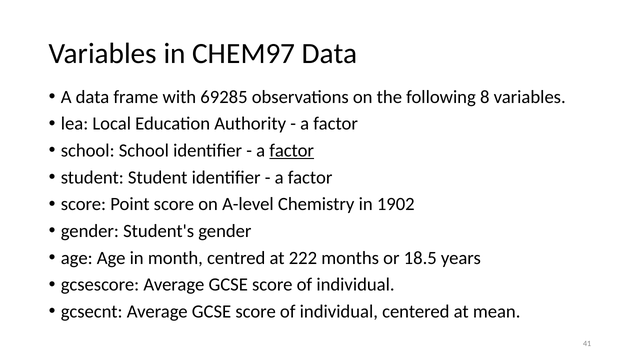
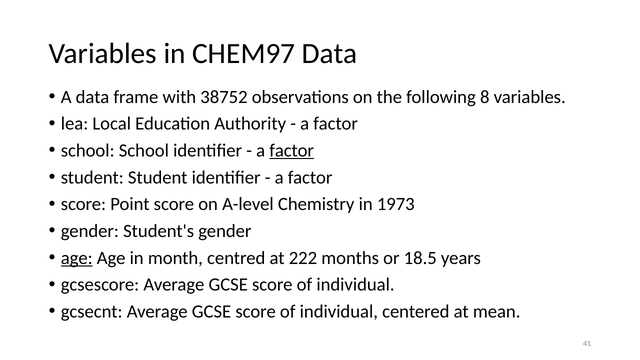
69285: 69285 -> 38752
1902: 1902 -> 1973
age at (77, 258) underline: none -> present
